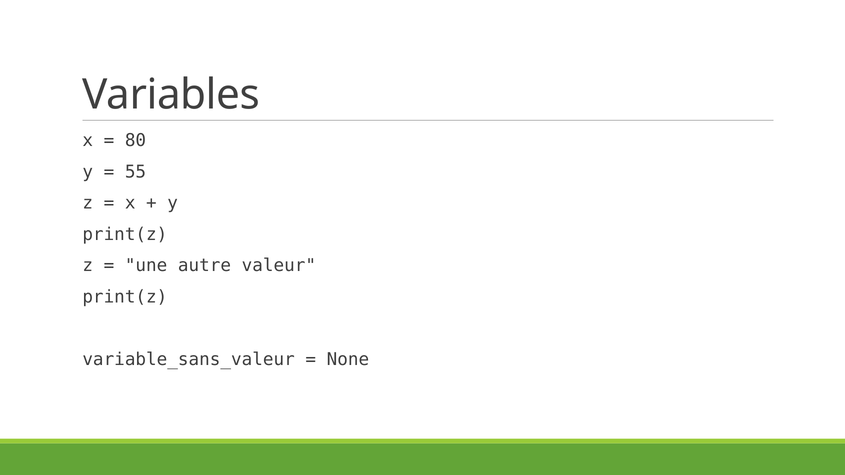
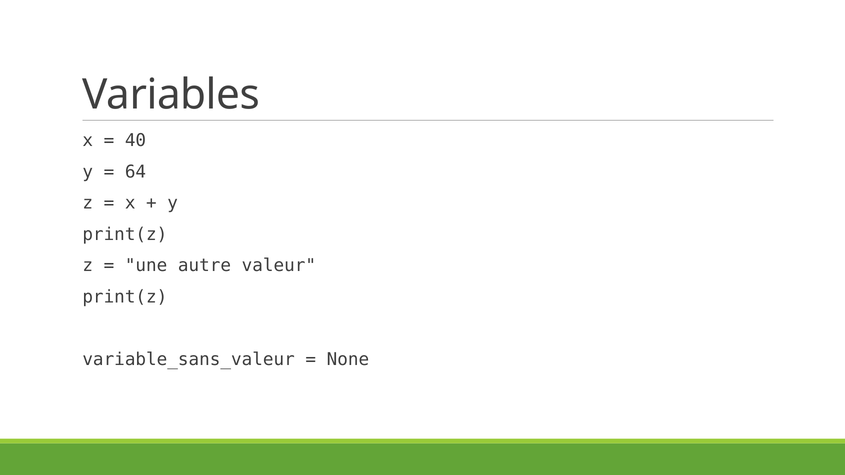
80: 80 -> 40
55: 55 -> 64
